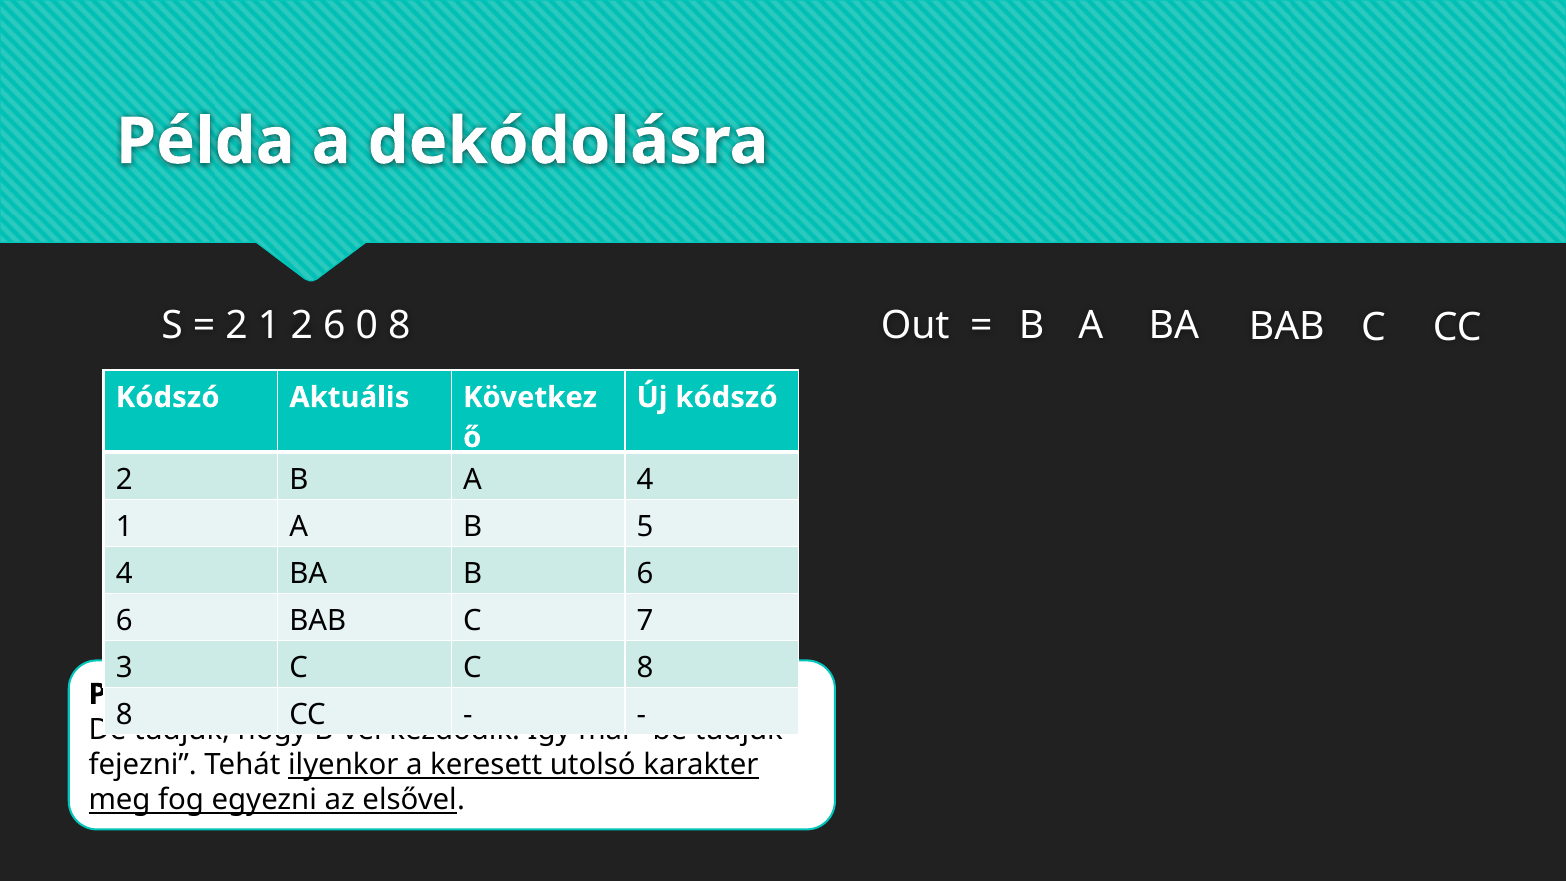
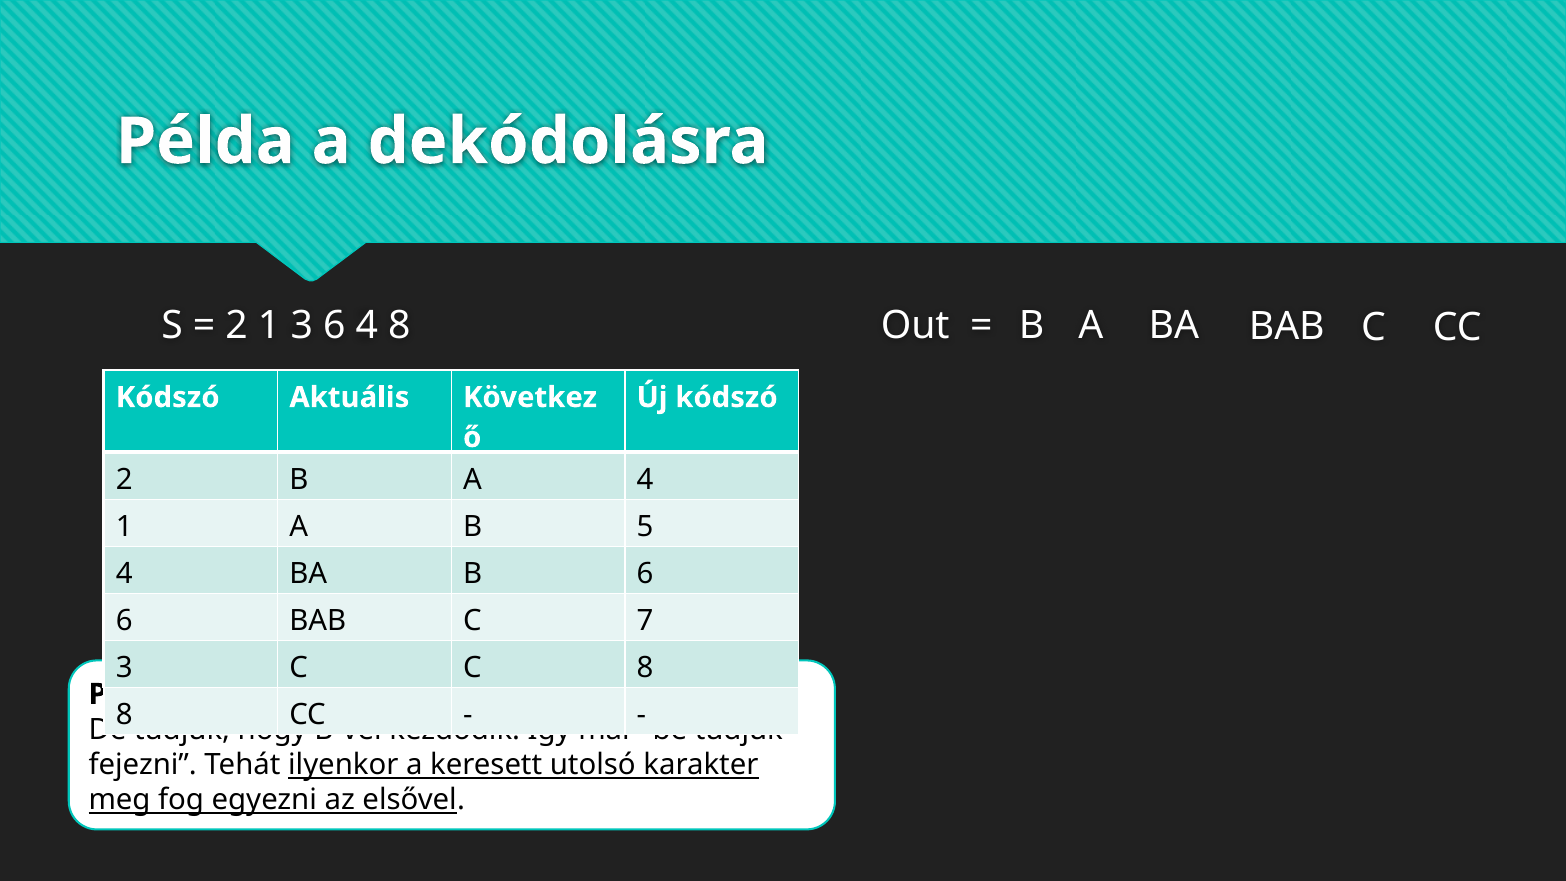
1 2: 2 -> 3
6 0: 0 -> 4
